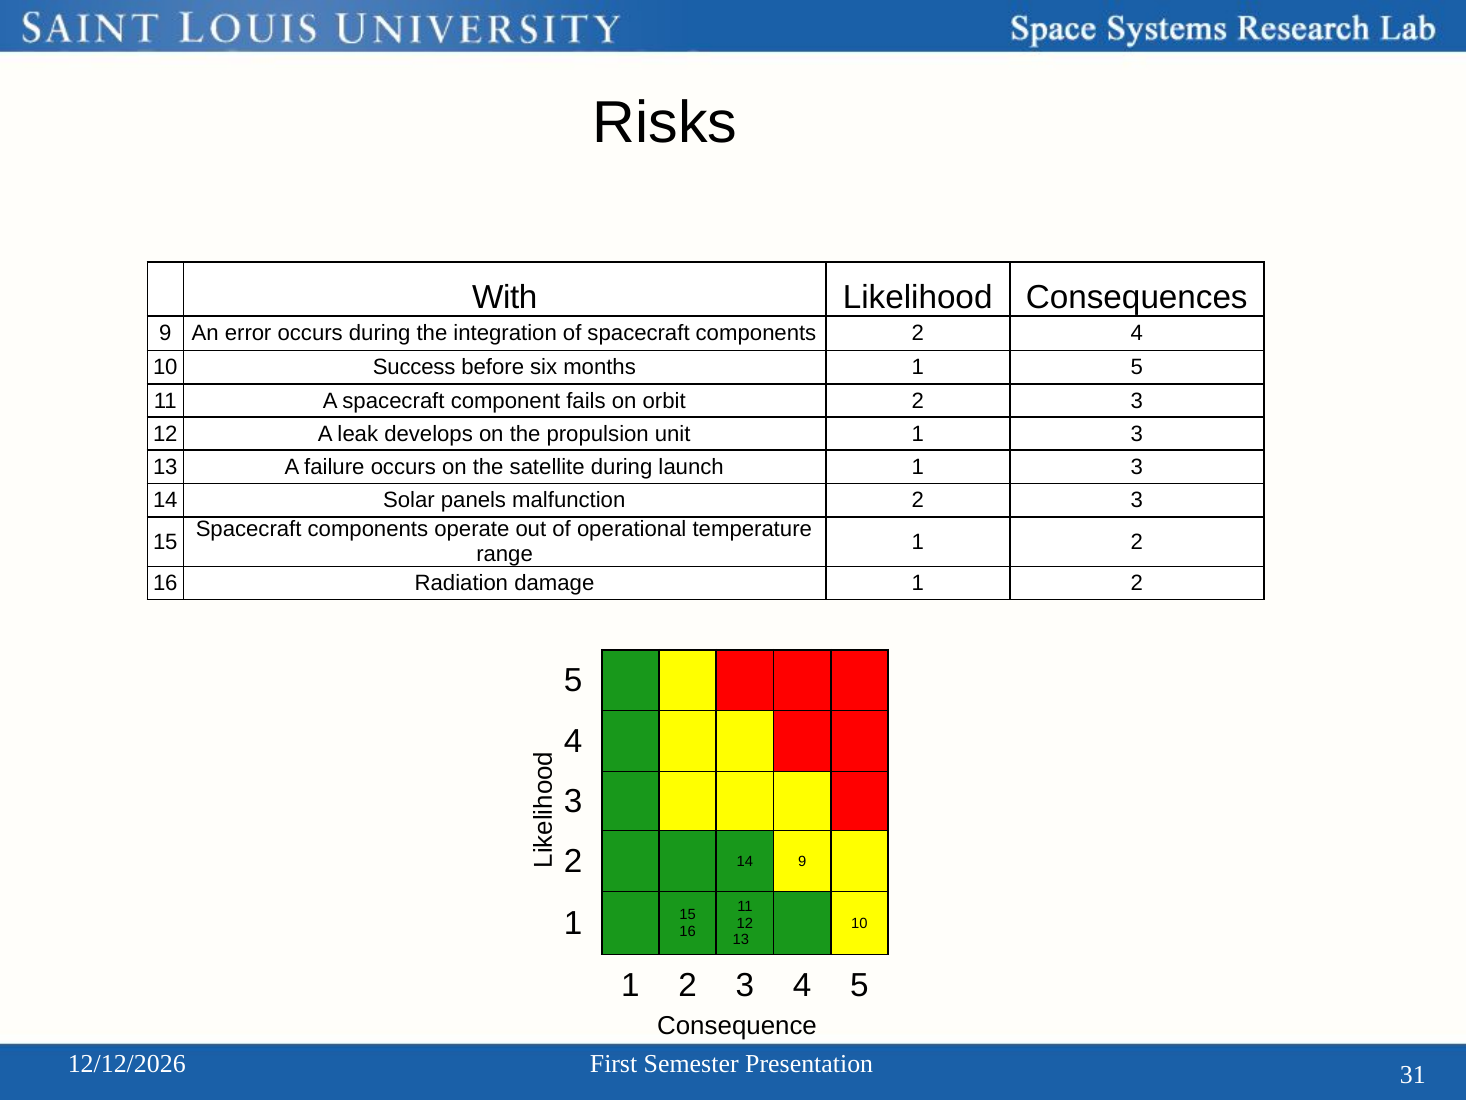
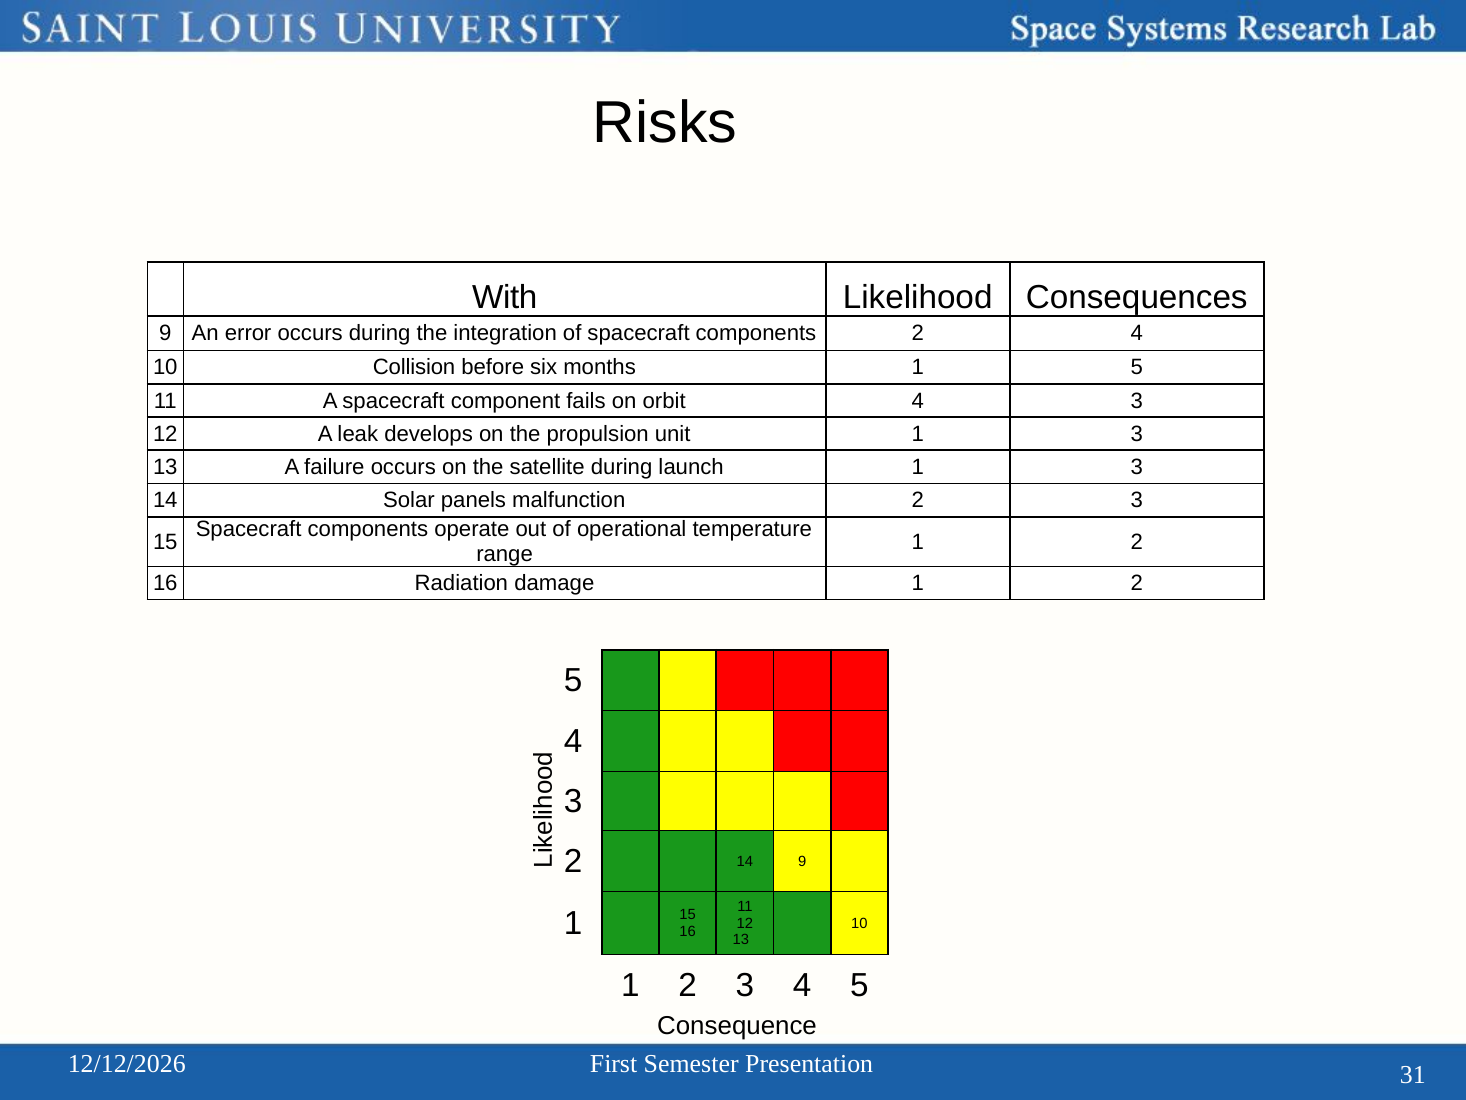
Success: Success -> Collision
orbit 2: 2 -> 4
